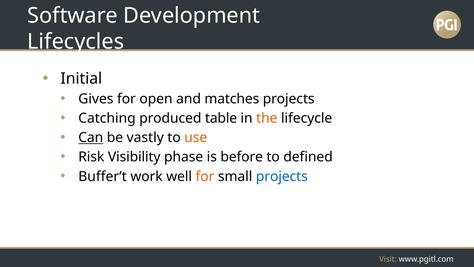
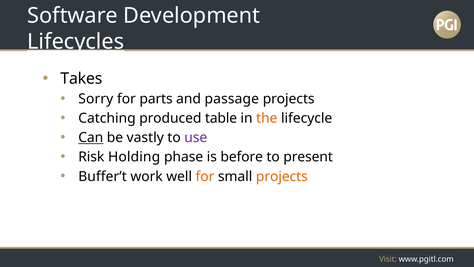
Lifecycles underline: none -> present
Initial: Initial -> Takes
Gives: Gives -> Sorry
open: open -> parts
matches: matches -> passage
use colour: orange -> purple
Visibility: Visibility -> Holding
defined: defined -> present
projects at (282, 176) colour: blue -> orange
